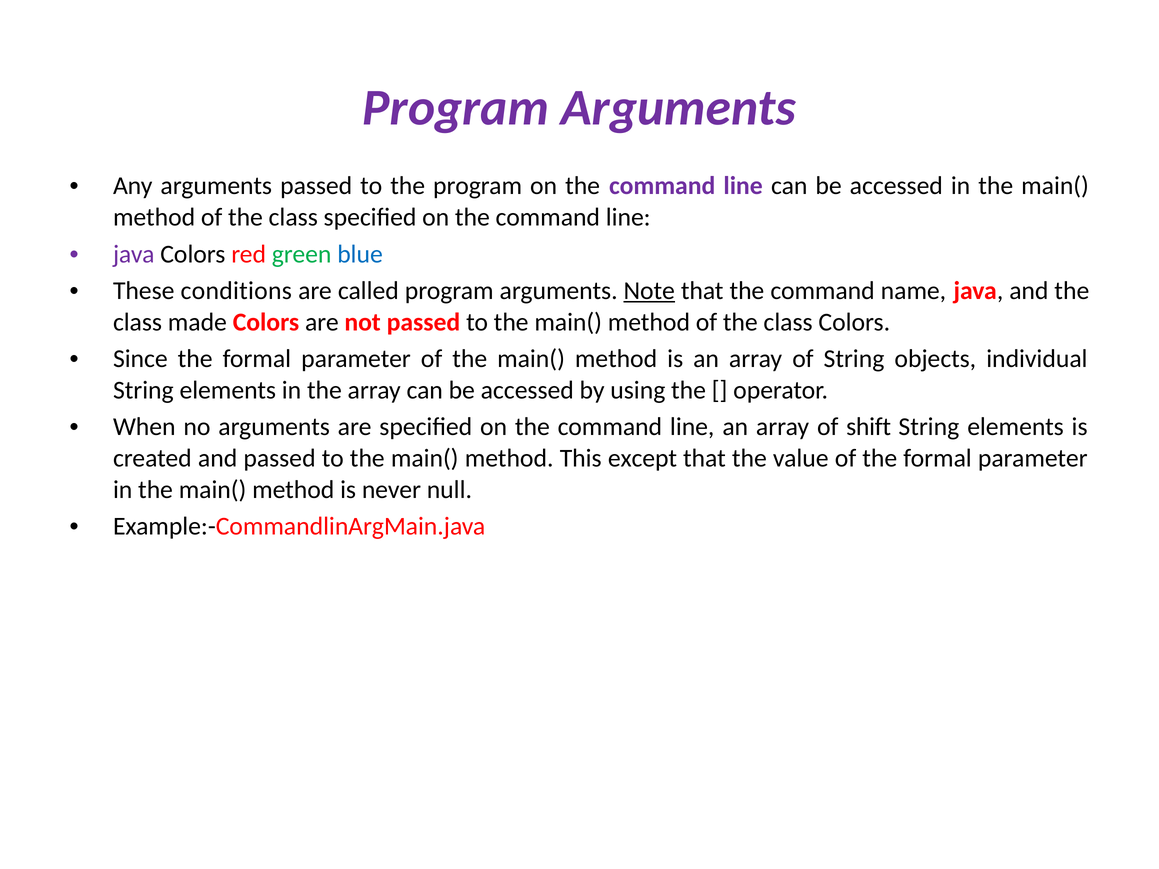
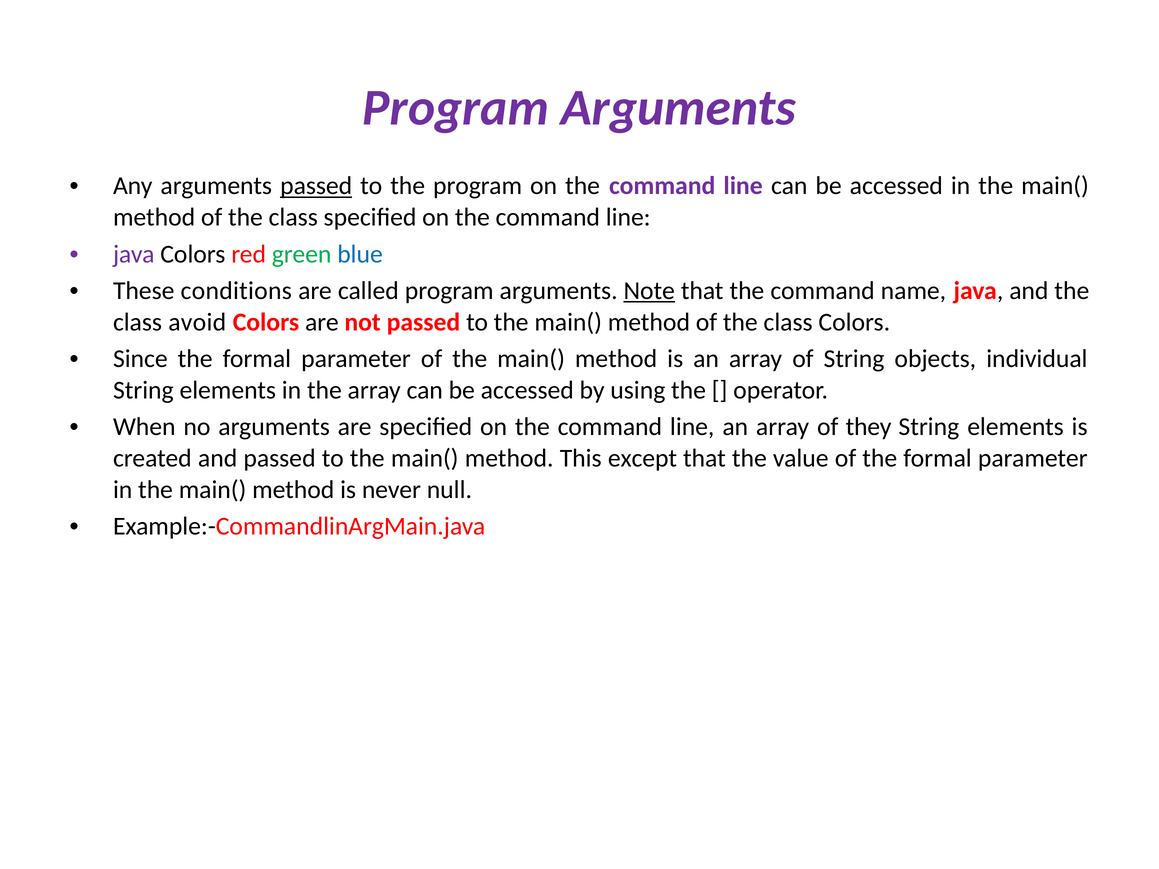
passed at (316, 186) underline: none -> present
made: made -> avoid
shift: shift -> they
